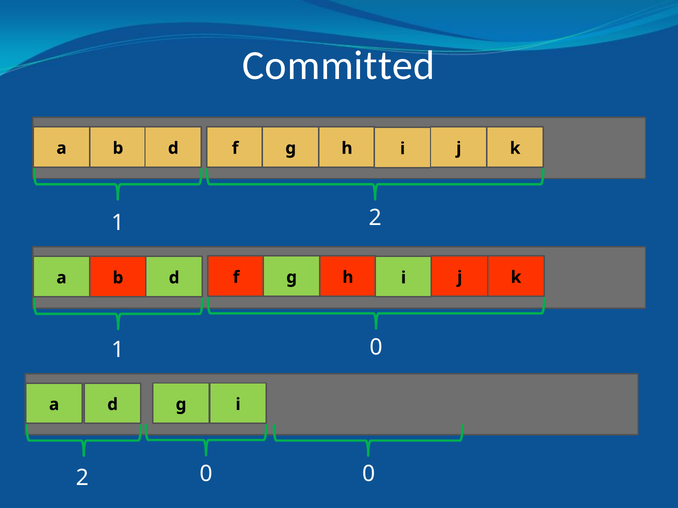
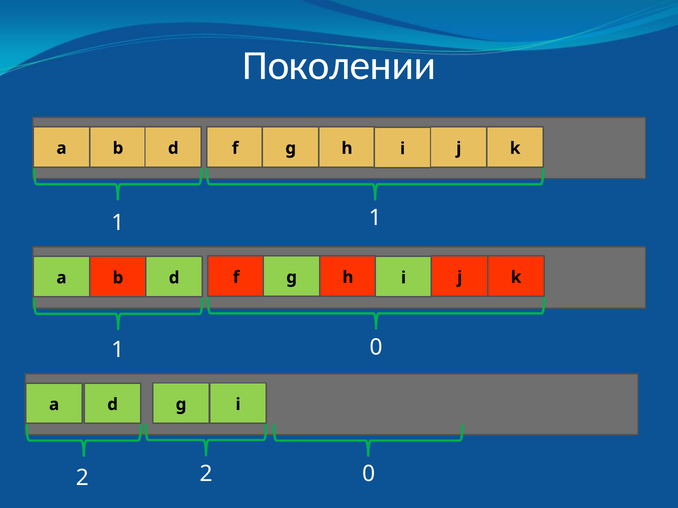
Committed: Committed -> Поколении
1 2: 2 -> 1
2 0: 0 -> 2
